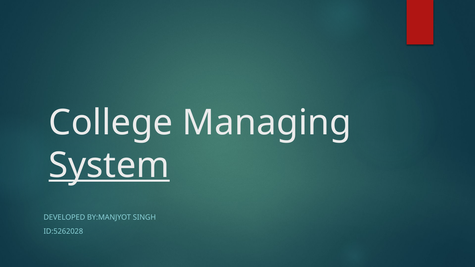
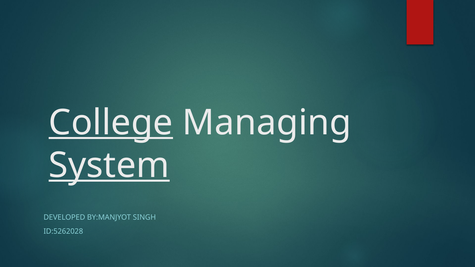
College underline: none -> present
